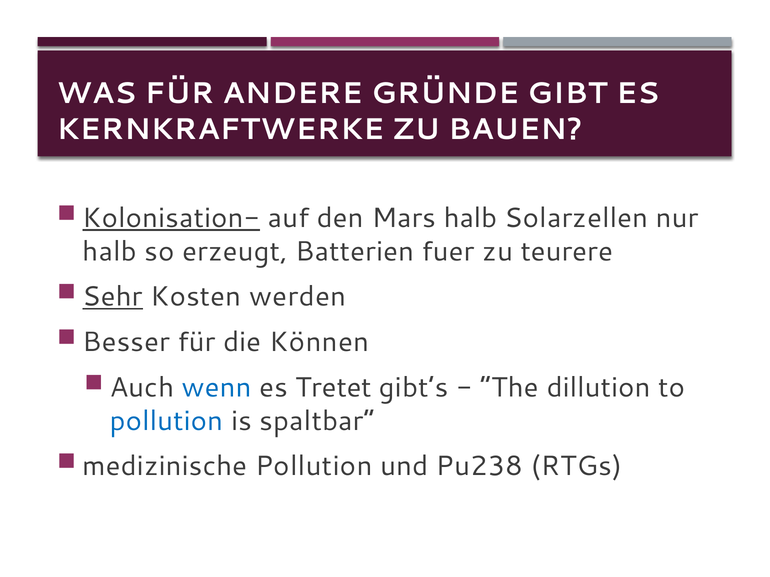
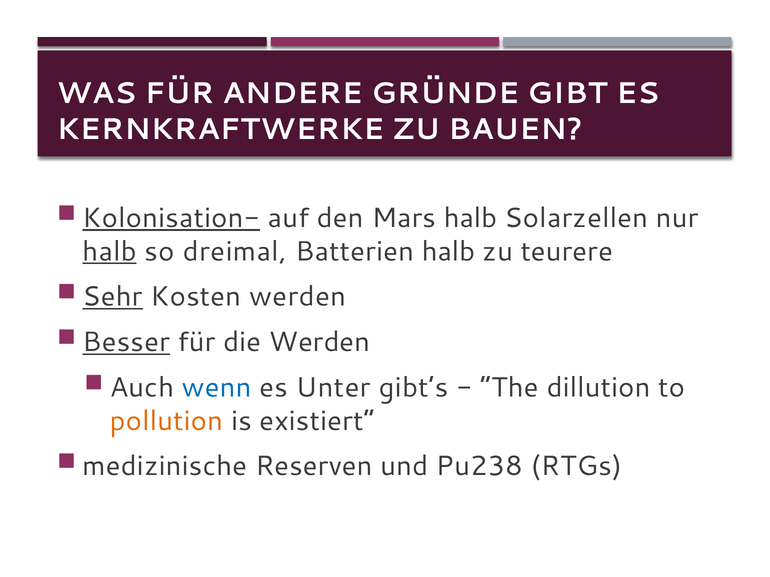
halb at (110, 252) underline: none -> present
erzeugt: erzeugt -> dreimal
Batterien fuer: fuer -> halb
Besser underline: none -> present
die Können: Können -> Werden
Tretet: Tretet -> Unter
pollution at (167, 421) colour: blue -> orange
spaltbar: spaltbar -> existiert
medizinische Pollution: Pollution -> Reserven
